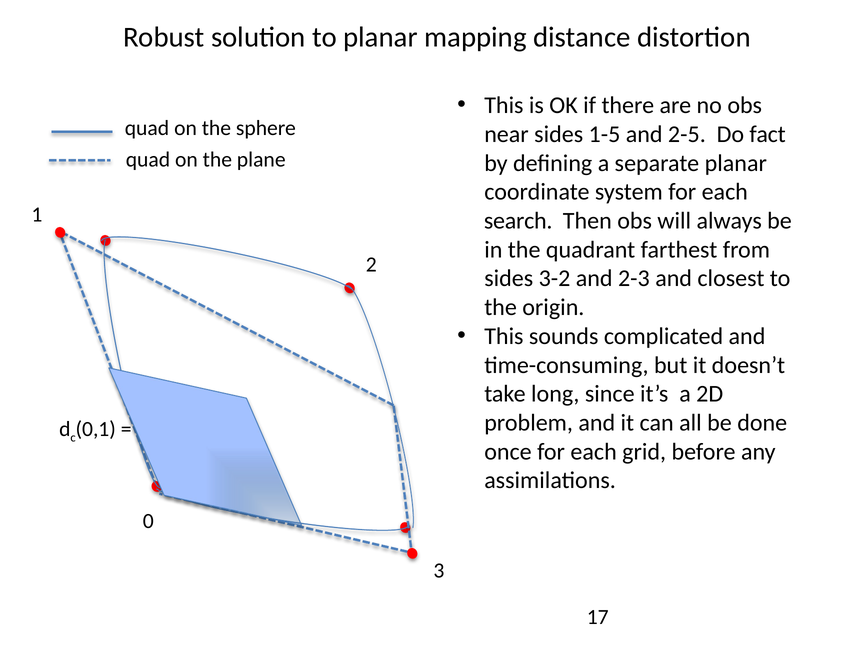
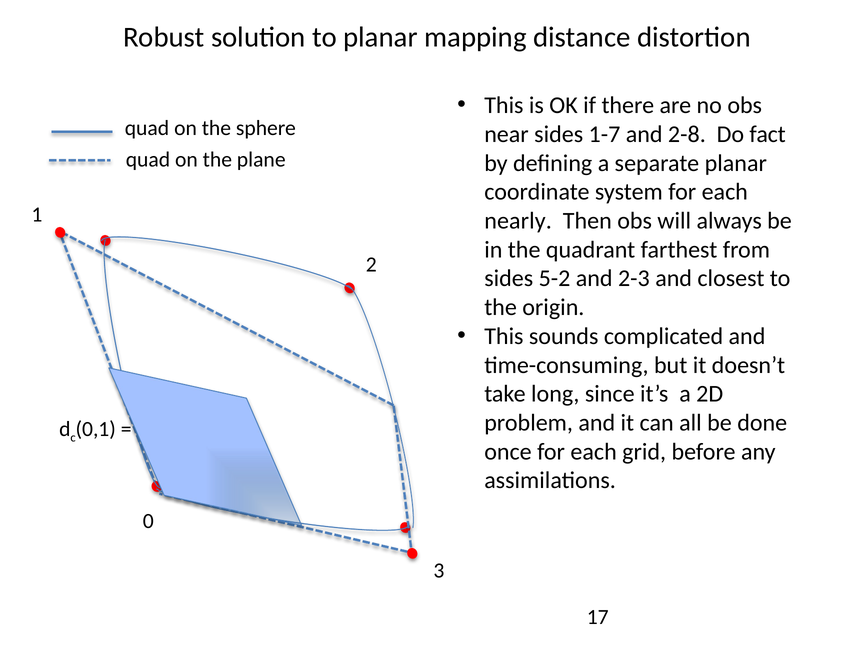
1-5: 1-5 -> 1-7
2-5: 2-5 -> 2-8
search: search -> nearly
3-2: 3-2 -> 5-2
